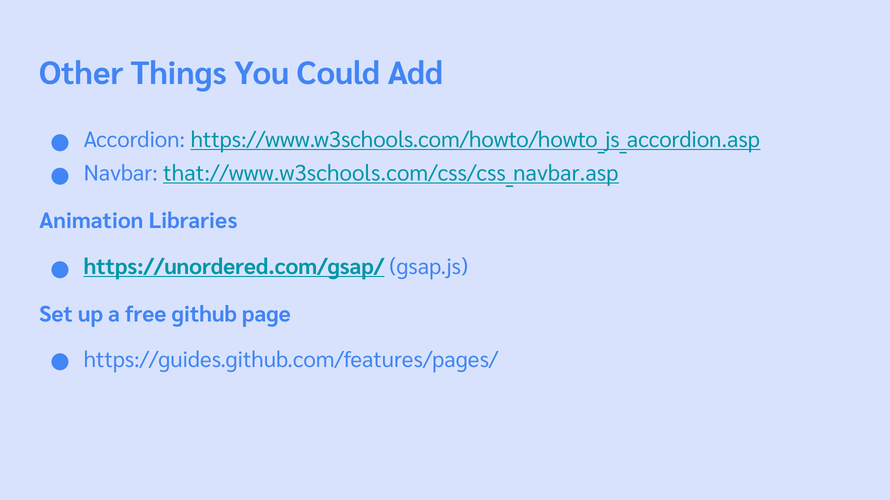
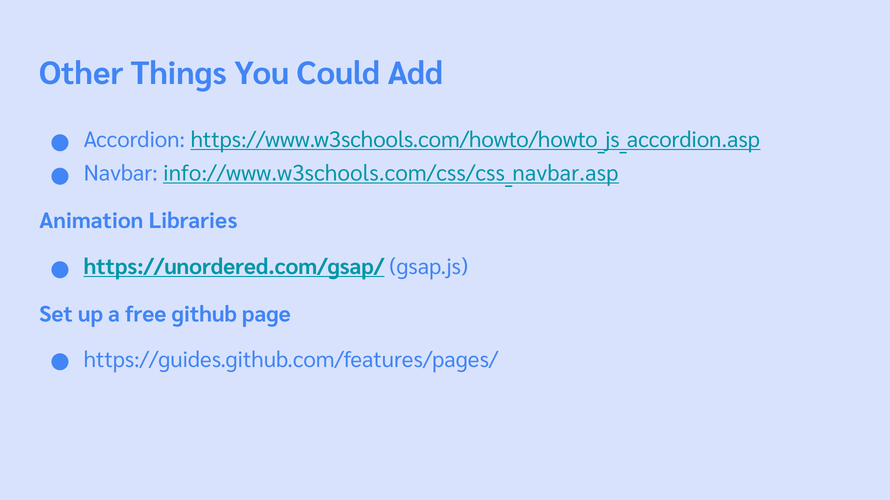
that://www.w3schools.com/css/css_navbar.asp: that://www.w3schools.com/css/css_navbar.asp -> info://www.w3schools.com/css/css_navbar.asp
